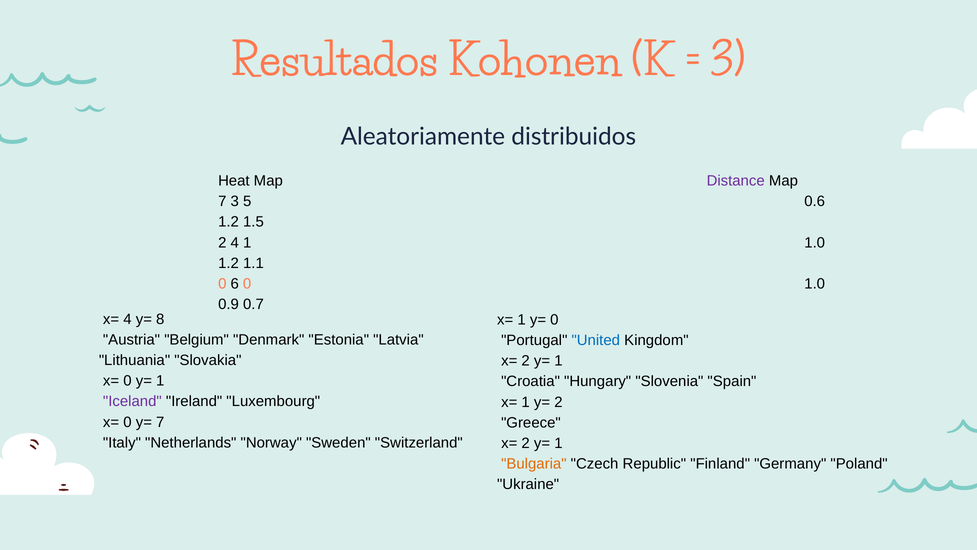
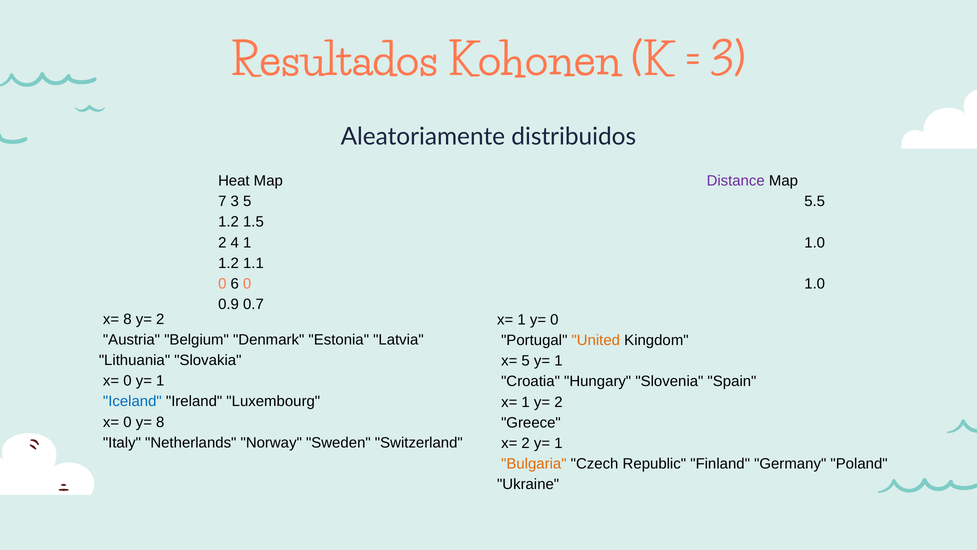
0.6: 0.6 -> 5.5
x= 4: 4 -> 8
8 at (160, 319): 8 -> 2
United colour: blue -> orange
2 at (526, 361): 2 -> 5
Iceland colour: purple -> blue
y= 7: 7 -> 8
